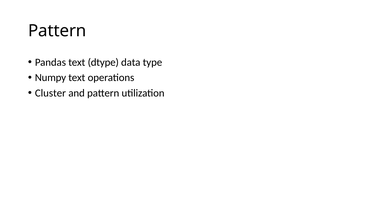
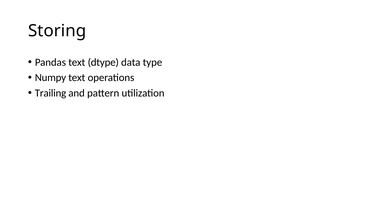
Pattern at (57, 31): Pattern -> Storing
Cluster: Cluster -> Trailing
